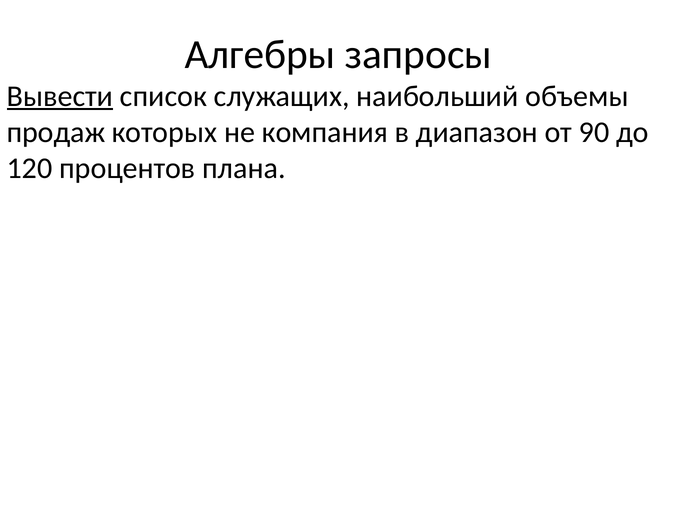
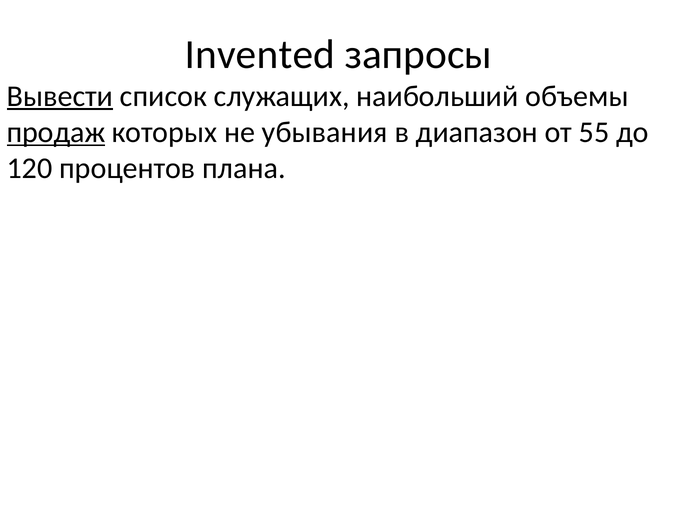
Алгебры: Алгебры -> Invented
продаж underline: none -> present
компания: компания -> убывания
90: 90 -> 55
